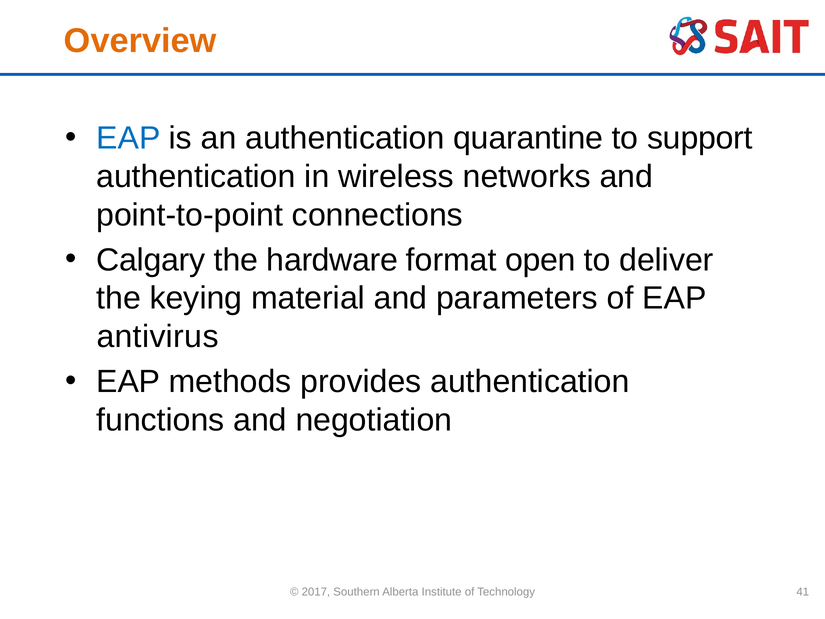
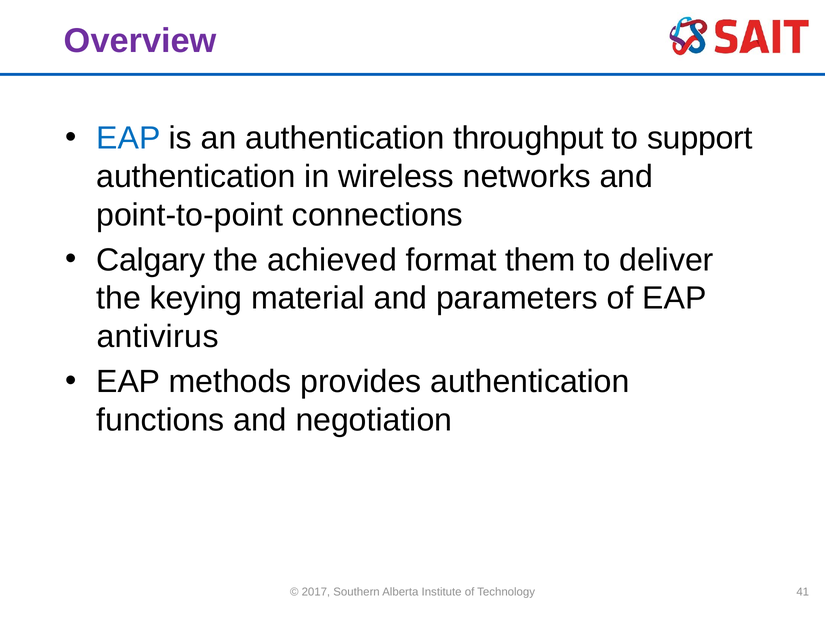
Overview colour: orange -> purple
quarantine: quarantine -> throughput
hardware: hardware -> achieved
open: open -> them
